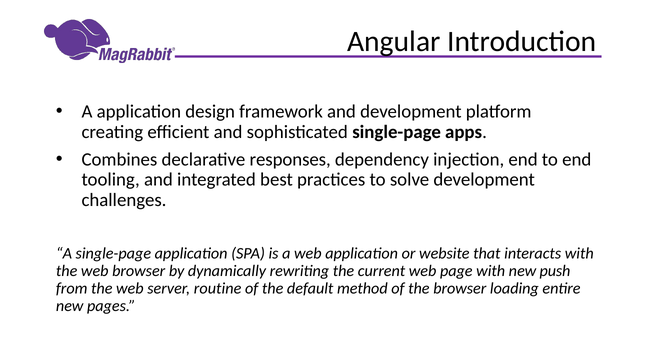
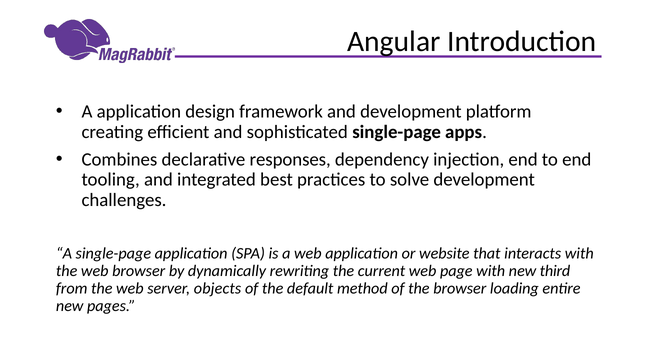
push: push -> third
routine: routine -> objects
